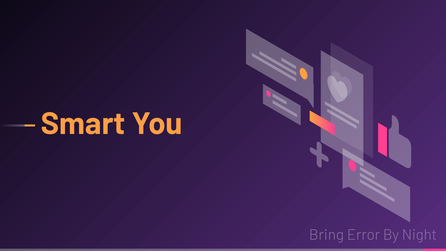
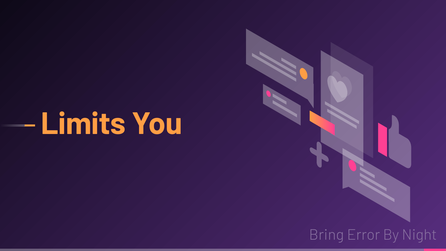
Smart: Smart -> Limits
